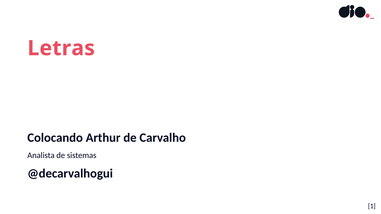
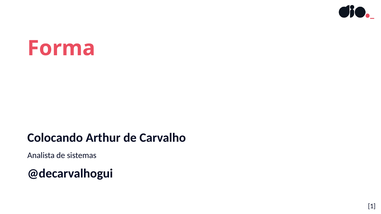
Letras: Letras -> Forma
